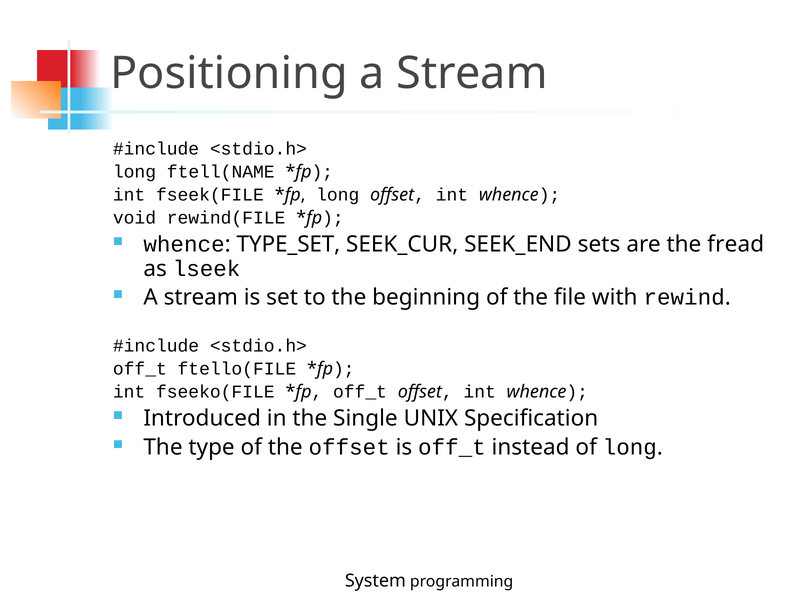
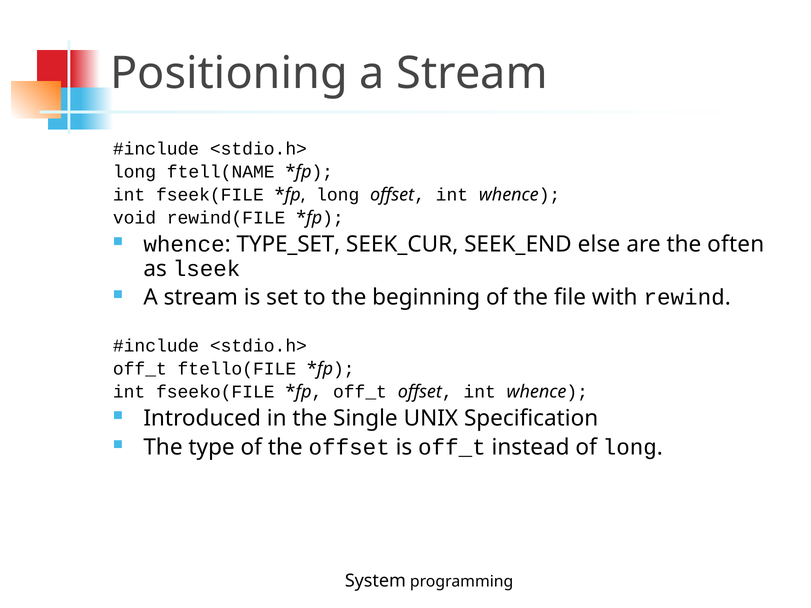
sets: sets -> else
fread: fread -> often
